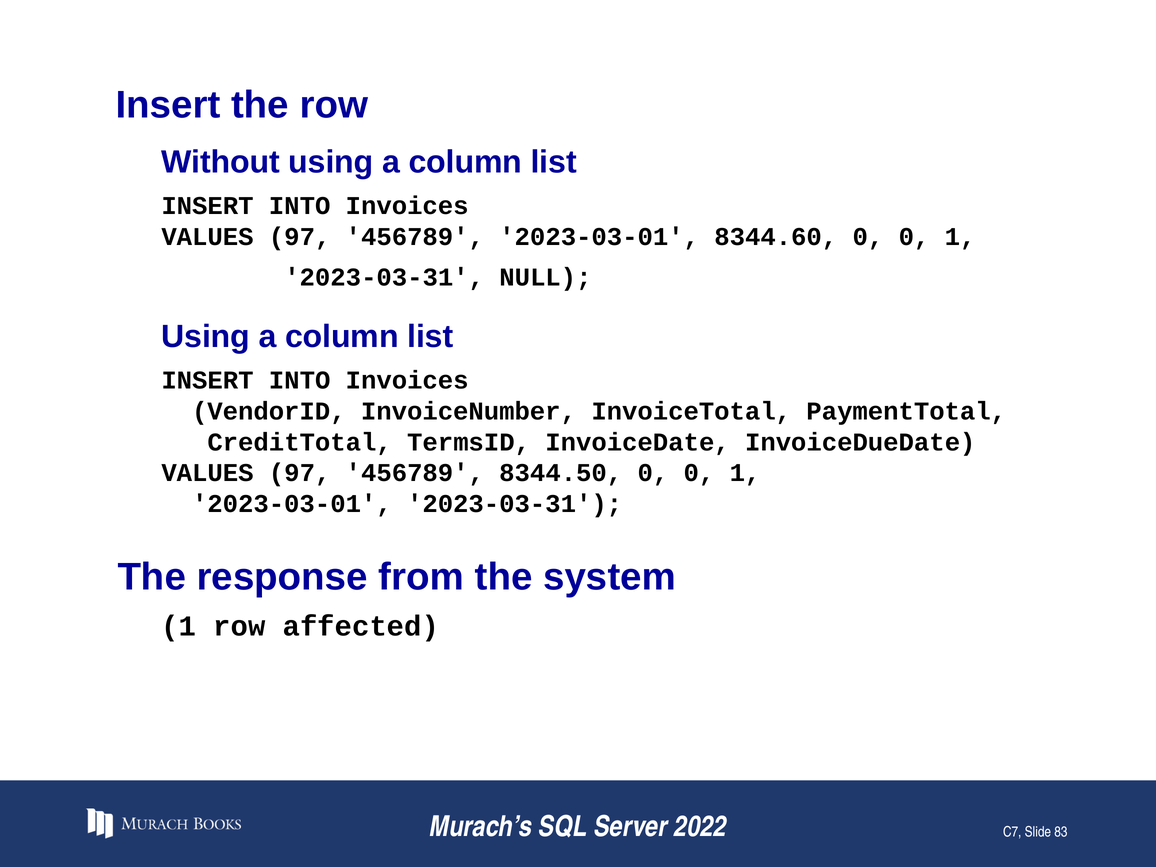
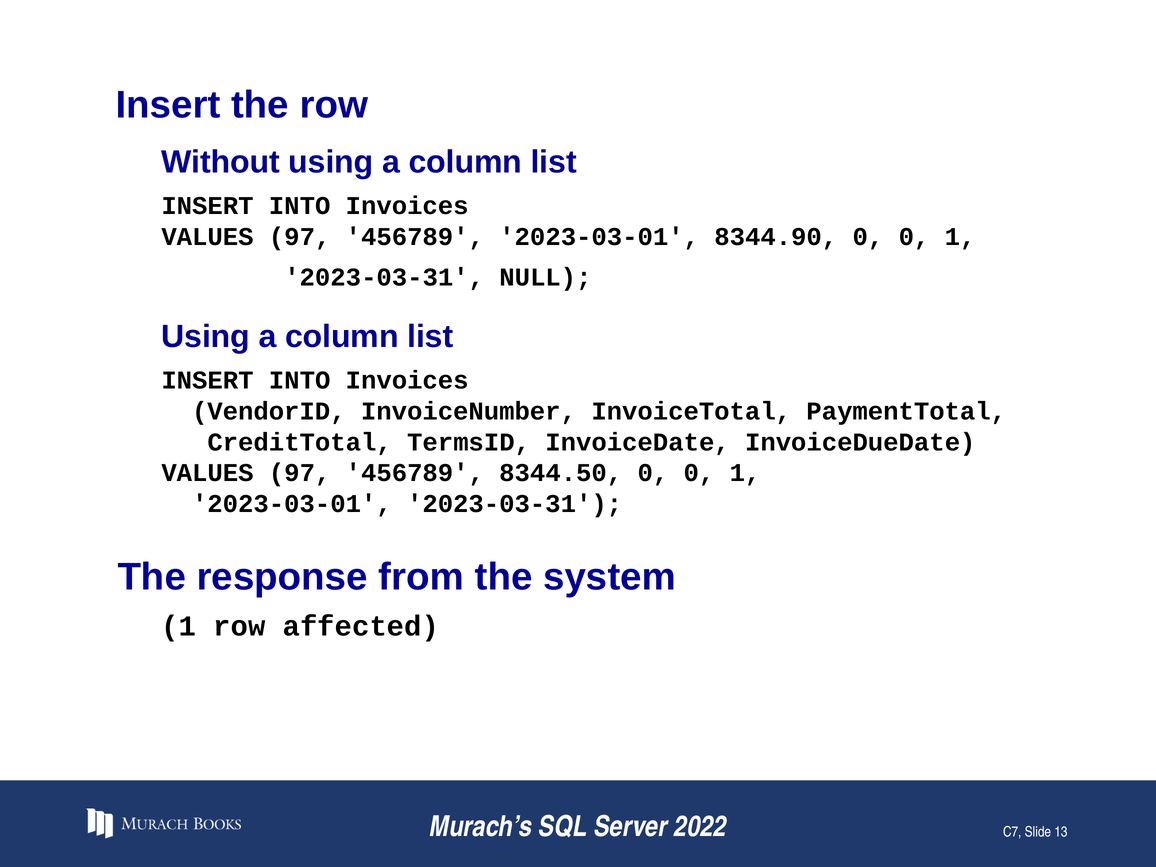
8344.60: 8344.60 -> 8344.90
83: 83 -> 13
